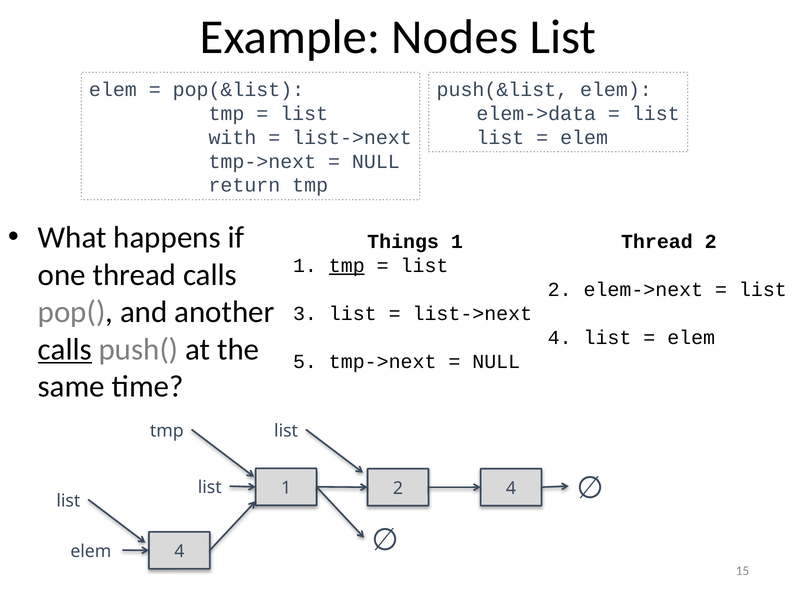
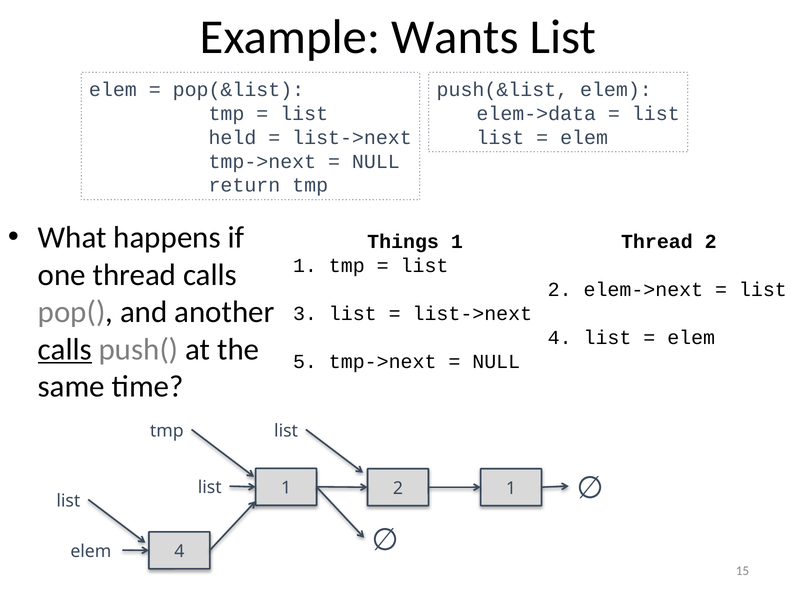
Nodes: Nodes -> Wants
with: with -> held
tmp at (347, 266) underline: present -> none
1 2 4: 4 -> 1
